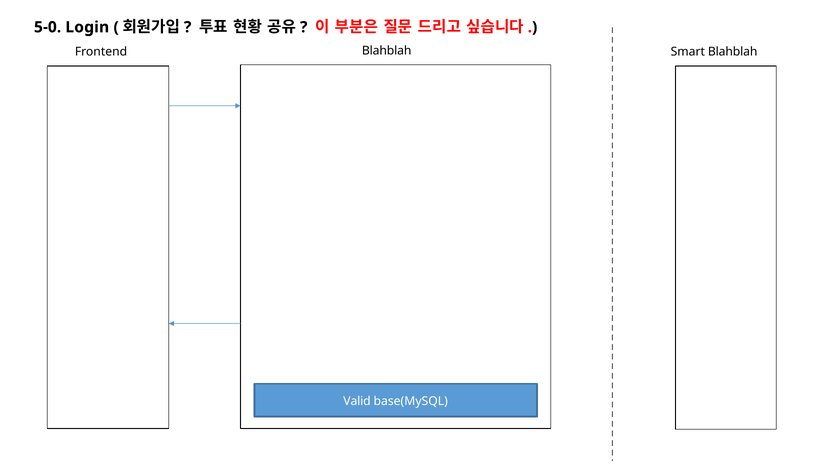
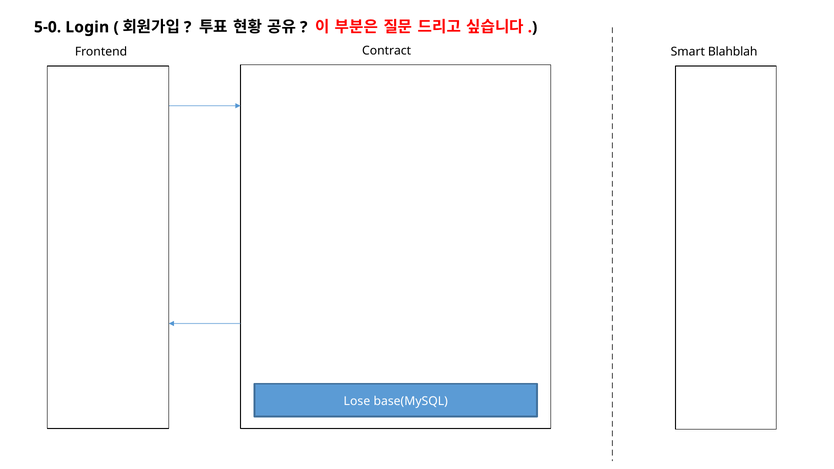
Frontend Blahblah: Blahblah -> Contract
Valid: Valid -> Lose
